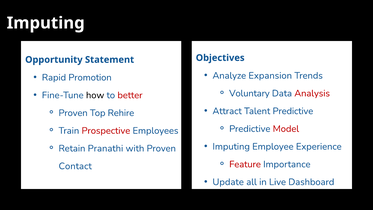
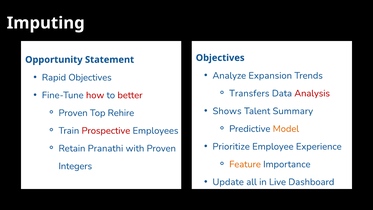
Rapid Promotion: Promotion -> Objectives
Voluntary: Voluntary -> Transfers
how colour: black -> red
Attract: Attract -> Shows
Talent Predictive: Predictive -> Summary
Model colour: red -> orange
Imputing at (231, 146): Imputing -> Prioritize
Feature colour: red -> orange
Contact: Contact -> Integers
